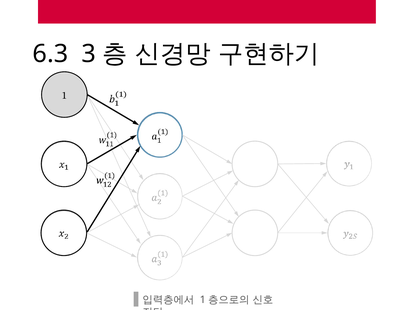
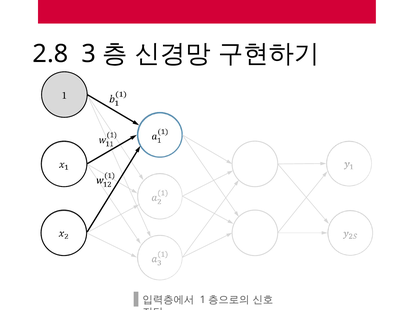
6.3: 6.3 -> 2.8
